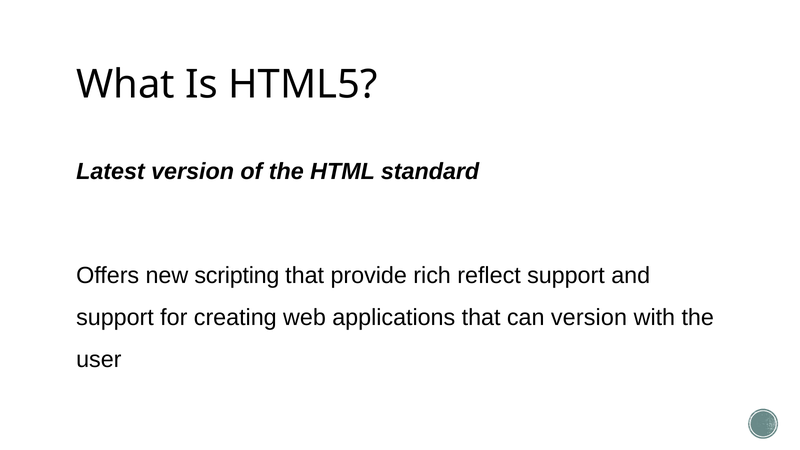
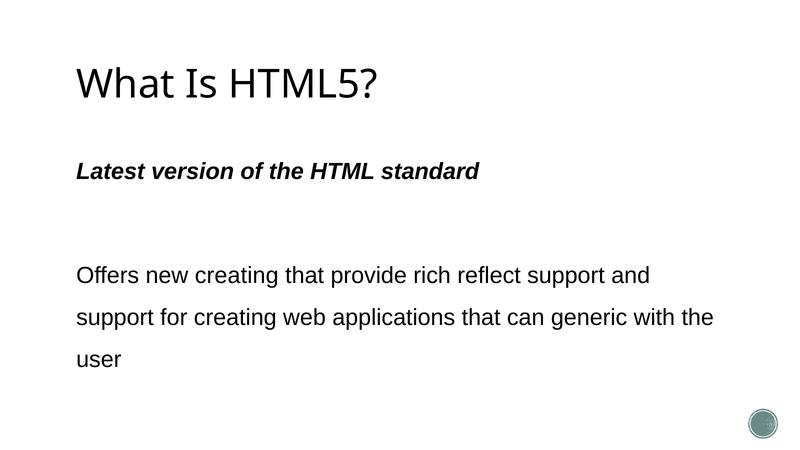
new scripting: scripting -> creating
can version: version -> generic
